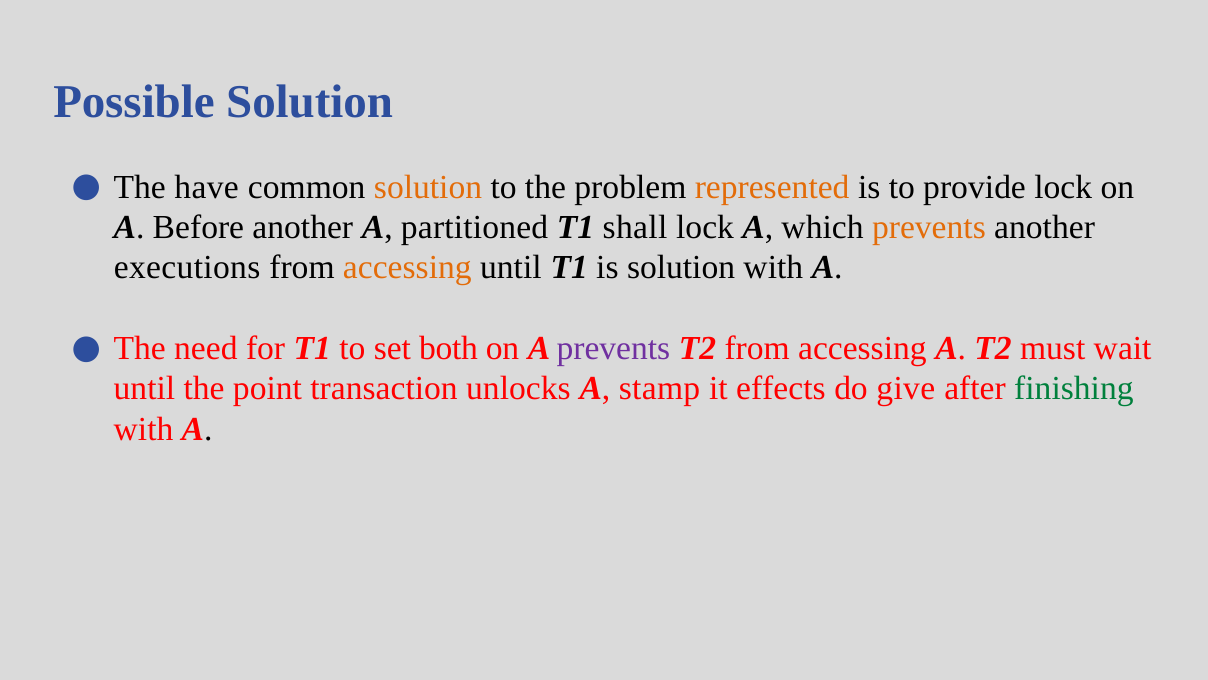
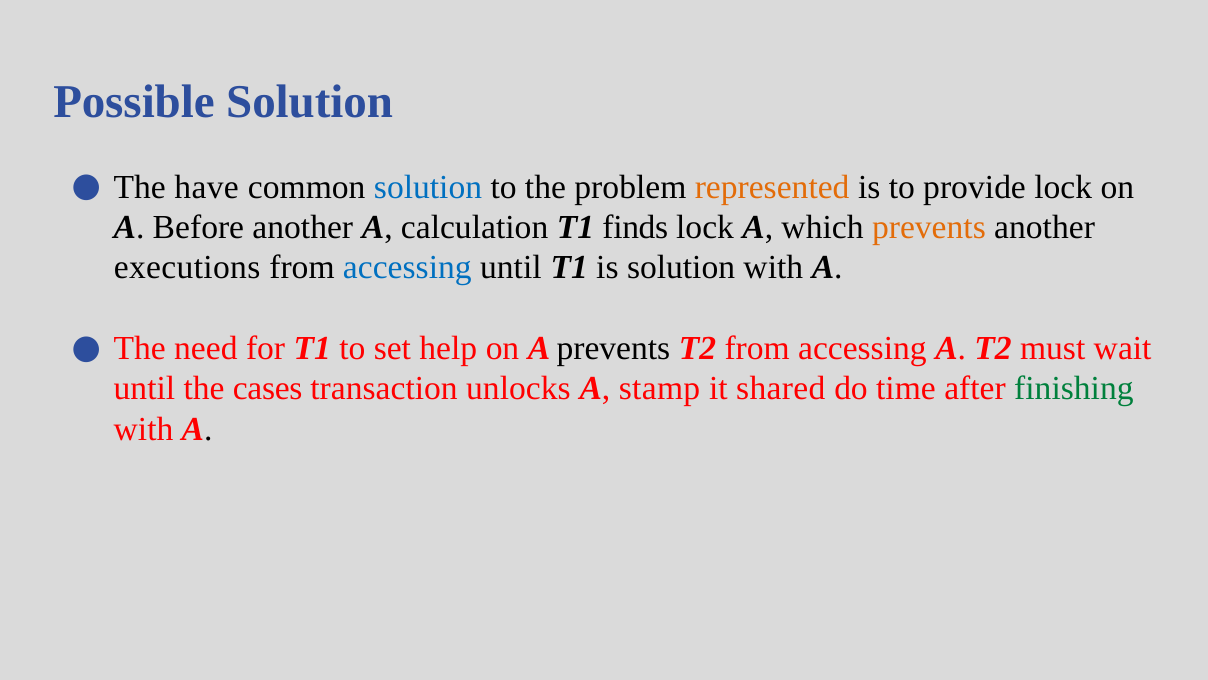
solution at (428, 187) colour: orange -> blue
partitioned: partitioned -> calculation
shall: shall -> finds
accessing at (407, 268) colour: orange -> blue
both: both -> help
prevents at (613, 348) colour: purple -> black
point: point -> cases
effects: effects -> shared
give: give -> time
